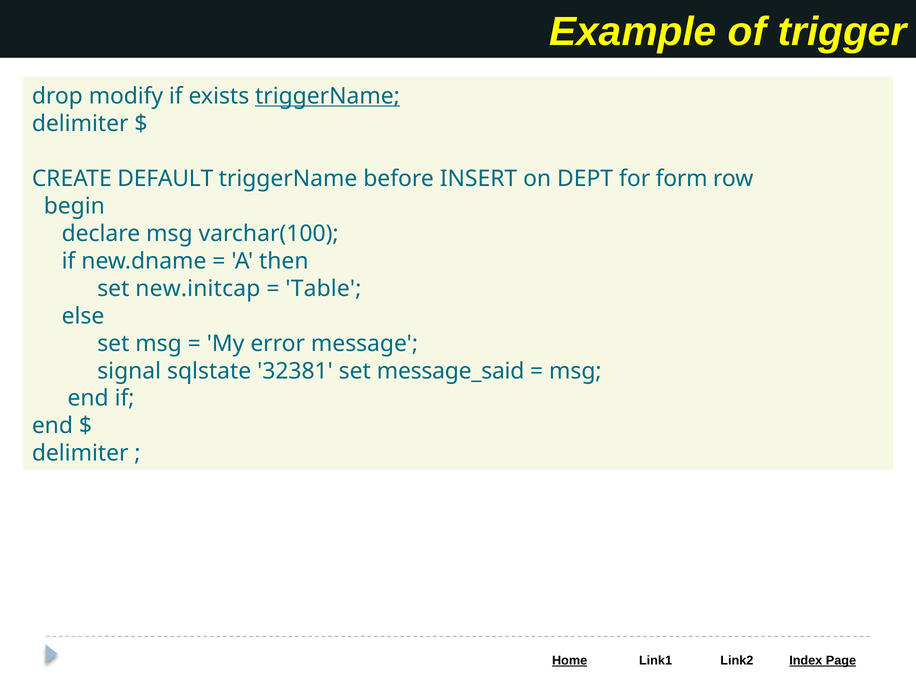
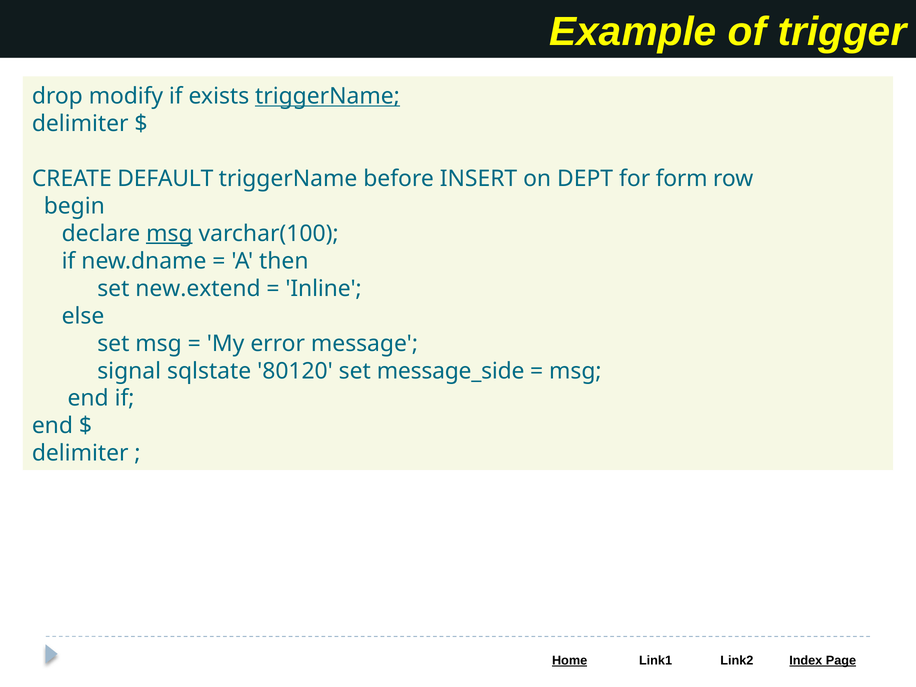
msg at (169, 234) underline: none -> present
new.initcap: new.initcap -> new.extend
Table: Table -> Inline
32381: 32381 -> 80120
message_said: message_said -> message_side
